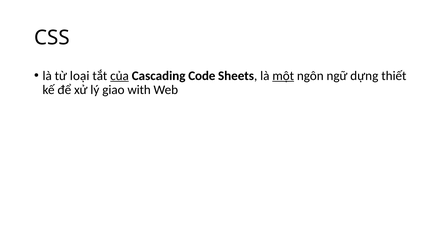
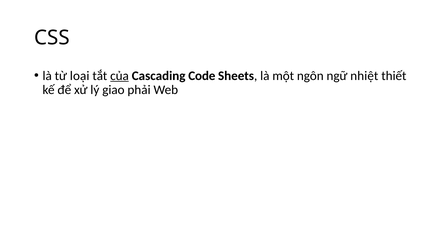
một underline: present -> none
dựng: dựng -> nhiệt
with: with -> phải
